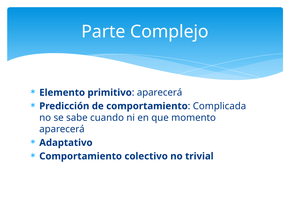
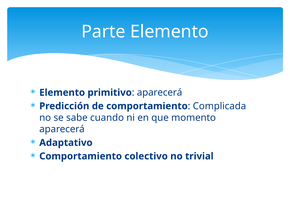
Parte Complejo: Complejo -> Elemento
